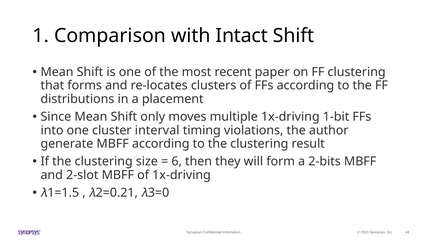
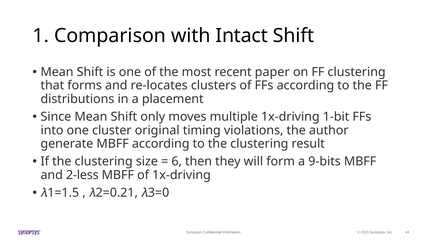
interval: interval -> original
2-bits: 2-bits -> 9-bits
2-slot: 2-slot -> 2-less
